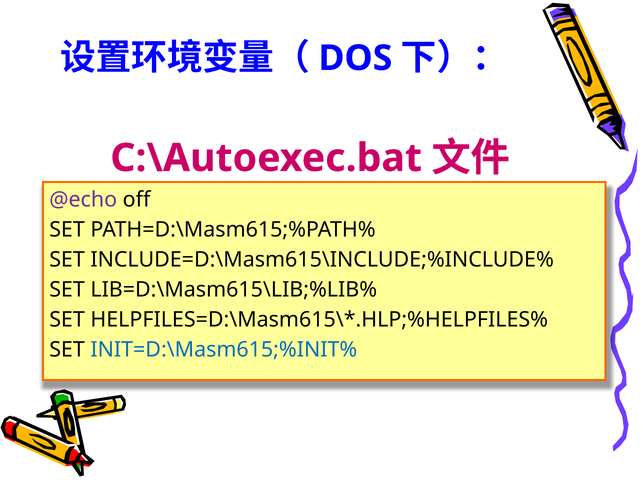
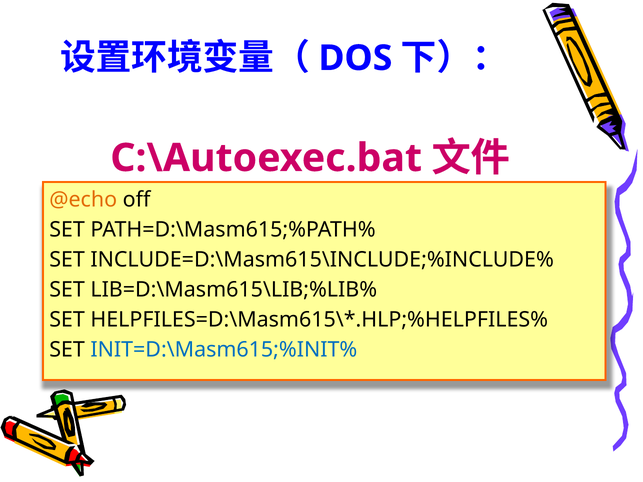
@echo colour: purple -> orange
